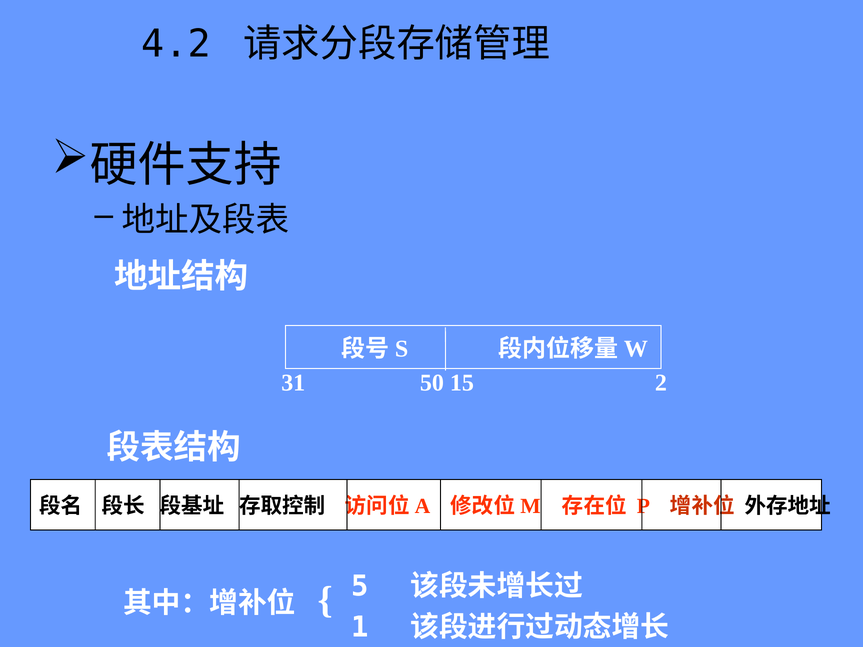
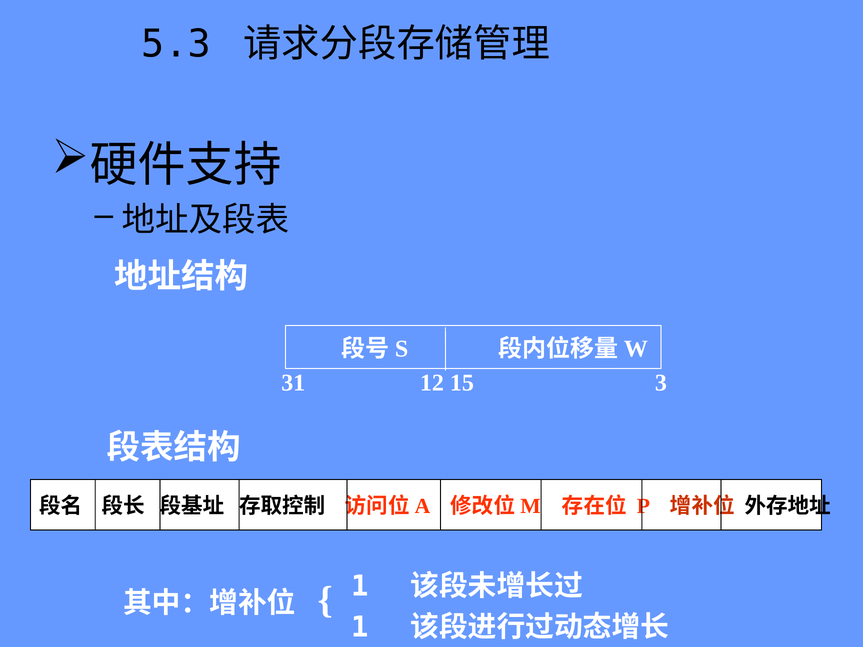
4.2: 4.2 -> 5.3
50: 50 -> 12
2: 2 -> 3
5 at (360, 586): 5 -> 1
